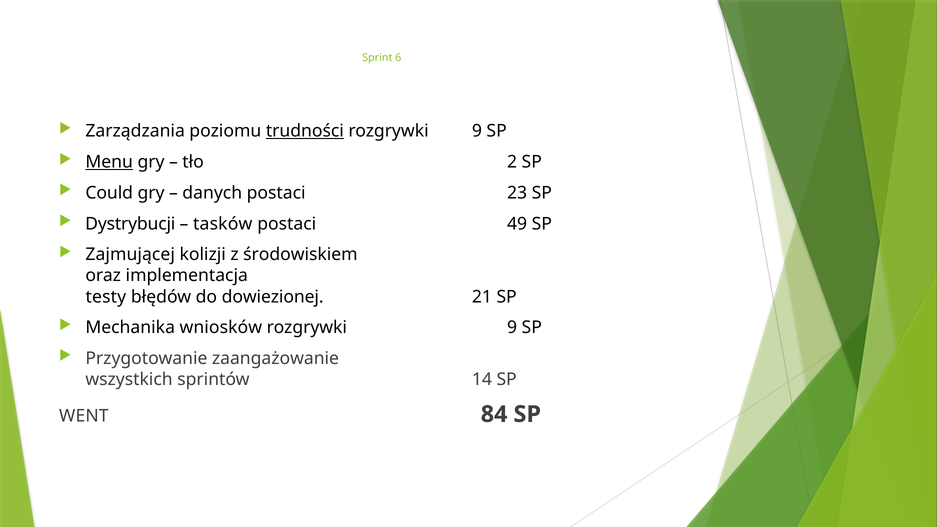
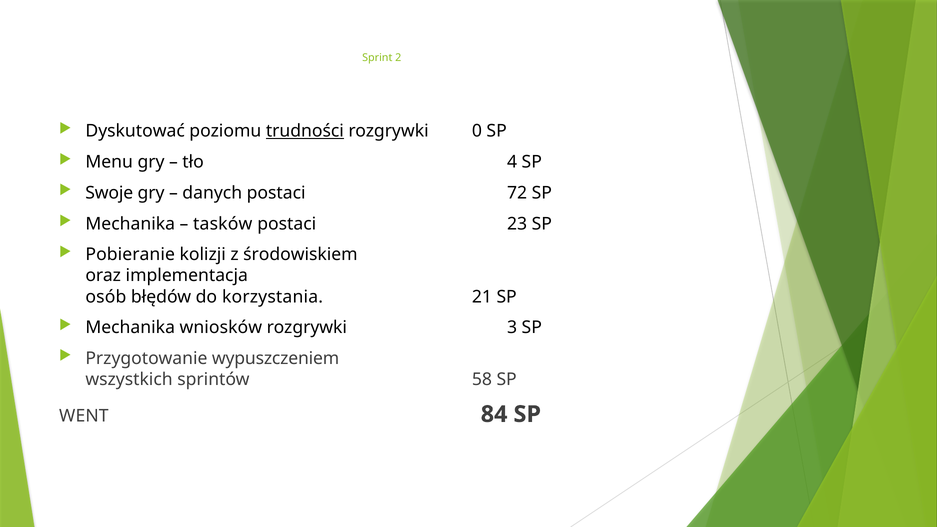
6: 6 -> 2
Zarządzania: Zarządzania -> Dyskutować
9 at (477, 131): 9 -> 0
Menu underline: present -> none
2: 2 -> 4
Could: Could -> Swoje
23: 23 -> 72
Dystrybucji at (130, 224): Dystrybucji -> Mechanika
49: 49 -> 23
Zajmującej: Zajmującej -> Pobieranie
testy: testy -> osób
dowiezionej: dowiezionej -> korzystania
9 at (512, 328): 9 -> 3
zaangażowanie: zaangażowanie -> wypuszczeniem
14: 14 -> 58
